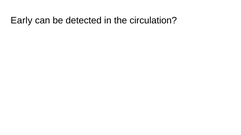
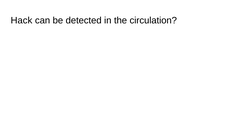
Early: Early -> Hack
